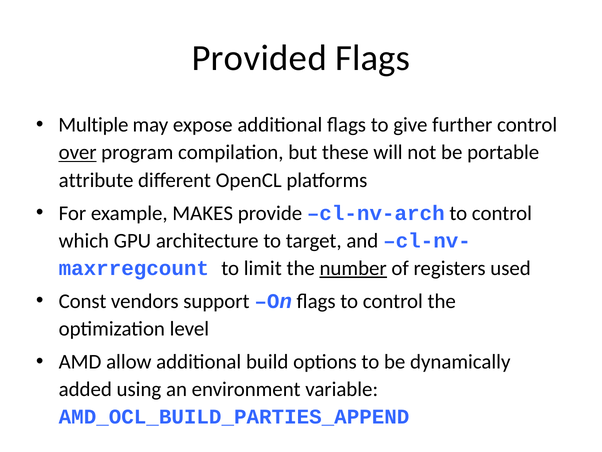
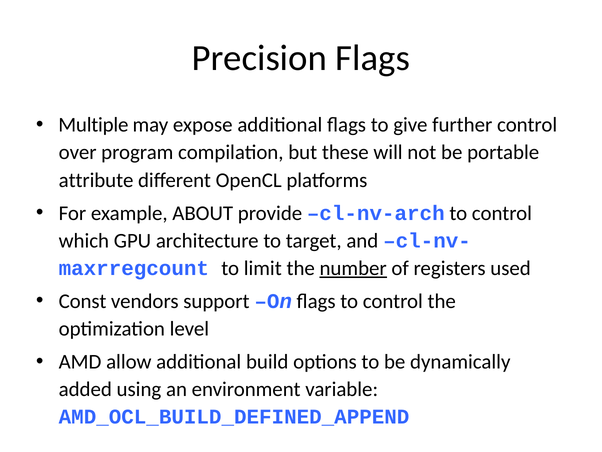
Provided: Provided -> Precision
over underline: present -> none
MAKES: MAKES -> ABOUT
AMD_OCL_BUILD_PARTIES_APPEND: AMD_OCL_BUILD_PARTIES_APPEND -> AMD_OCL_BUILD_DEFINED_APPEND
